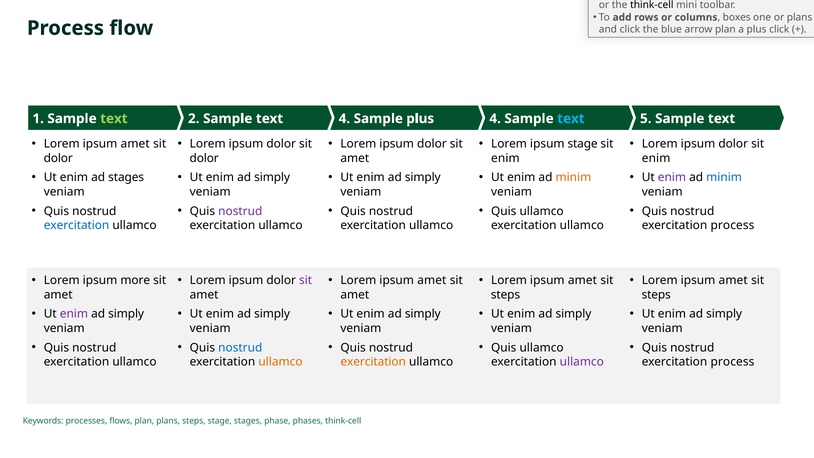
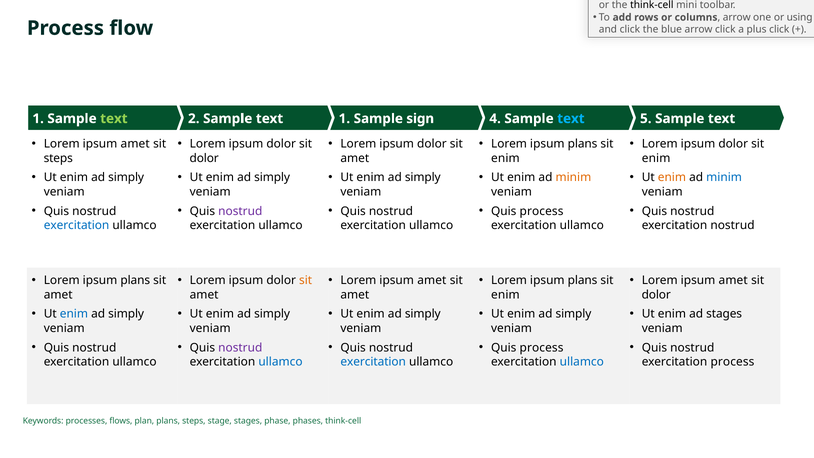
columns boxes: boxes -> arrow
or plans: plans -> using
arrow plan: plan -> click
text 4: 4 -> 1
Sample plus: plus -> sign
stage at (583, 144): stage -> plans
dolor at (58, 158): dolor -> steps
stages at (126, 178): stages -> simply
enim at (672, 178) colour: purple -> orange
ullamco at (542, 211): ullamco -> process
process at (732, 225): process -> nostrud
more at (135, 280): more -> plans
sit at (306, 280) colour: purple -> orange
amet at (582, 280): amet -> plans
steps at (506, 295): steps -> enim
steps at (656, 295): steps -> dolor
enim at (74, 314) colour: purple -> blue
simply at (724, 314): simply -> stages
nostrud at (240, 348) colour: blue -> purple
ullamco at (542, 348): ullamco -> process
ullamco at (280, 362) colour: orange -> blue
exercitation at (373, 362) colour: orange -> blue
ullamco at (582, 362) colour: purple -> blue
